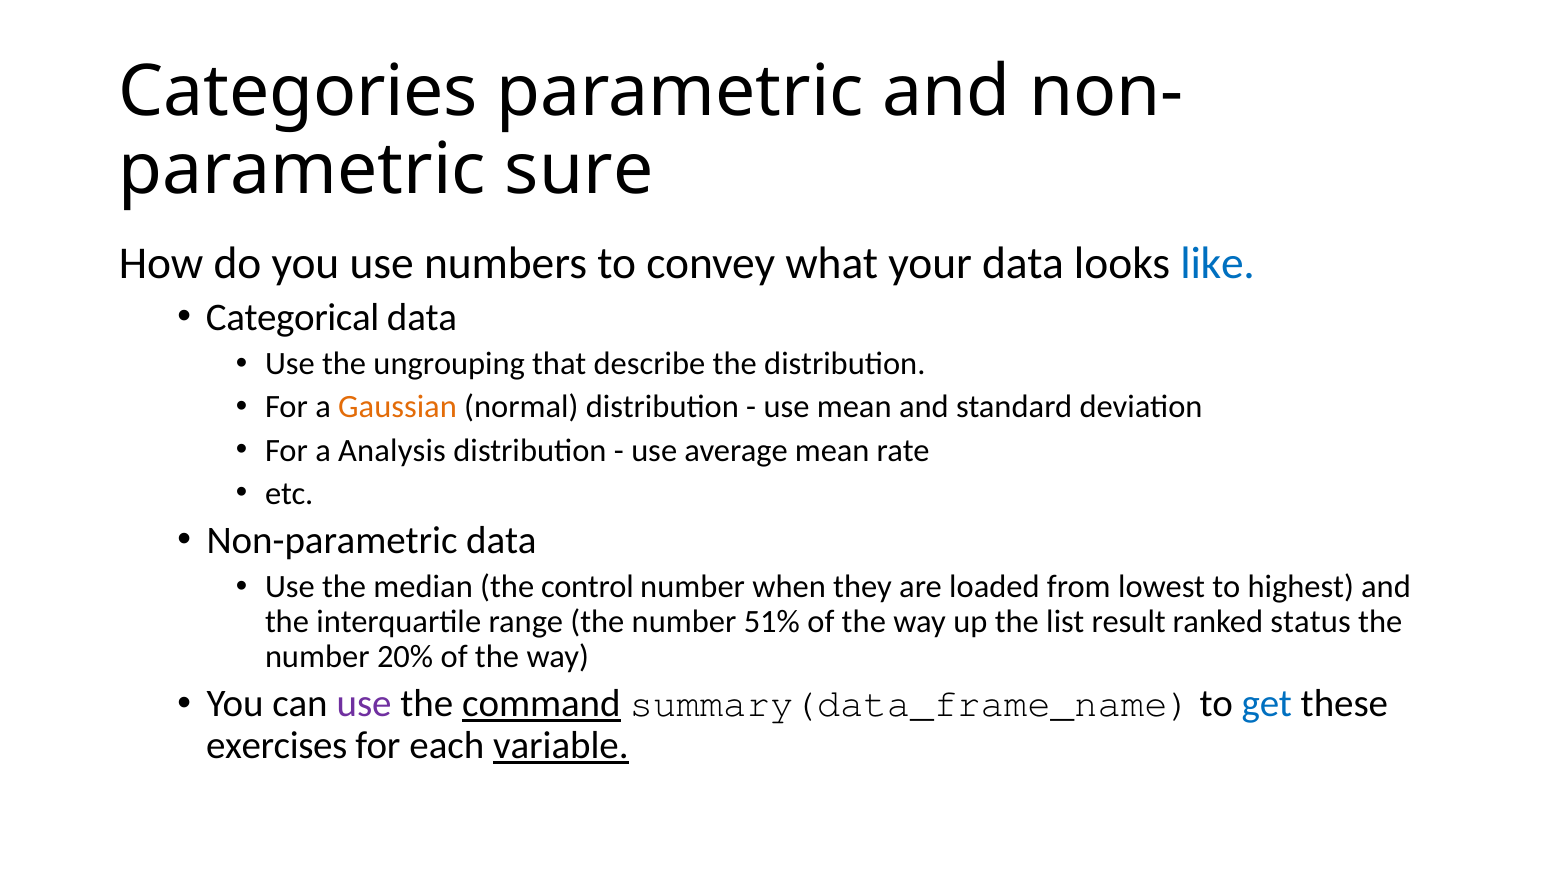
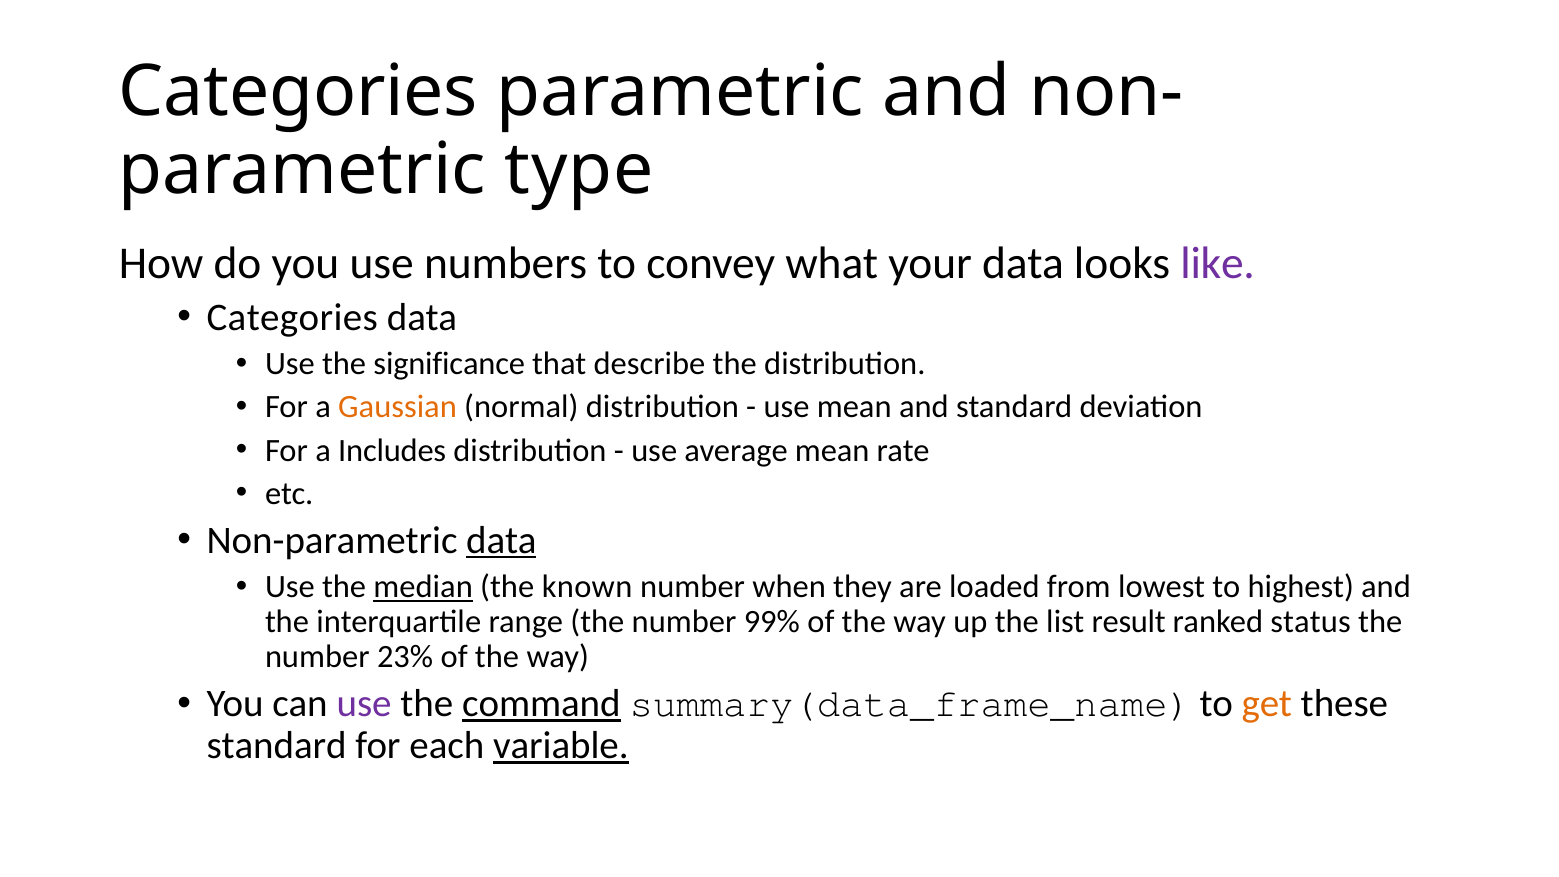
sure: sure -> type
like colour: blue -> purple
Categorical at (293, 317): Categorical -> Categories
ungrouping: ungrouping -> significance
Analysis: Analysis -> Includes
data at (501, 540) underline: none -> present
median underline: none -> present
control: control -> known
51%: 51% -> 99%
20%: 20% -> 23%
get colour: blue -> orange
exercises at (277, 746): exercises -> standard
